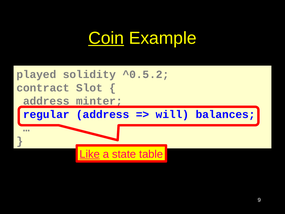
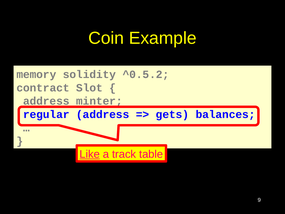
Coin underline: present -> none
played: played -> memory
will: will -> gets
state: state -> track
